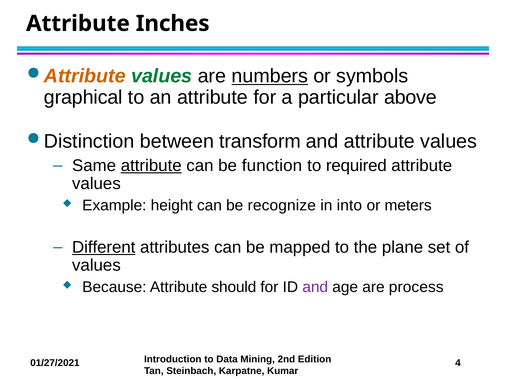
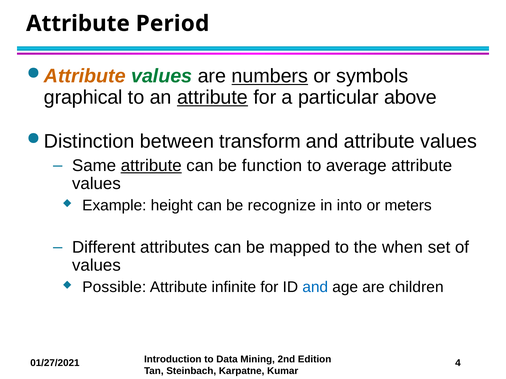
Inches: Inches -> Period
attribute at (212, 97) underline: none -> present
required: required -> average
Different underline: present -> none
plane: plane -> when
Because: Because -> Possible
should: should -> infinite
and at (315, 288) colour: purple -> blue
process: process -> children
